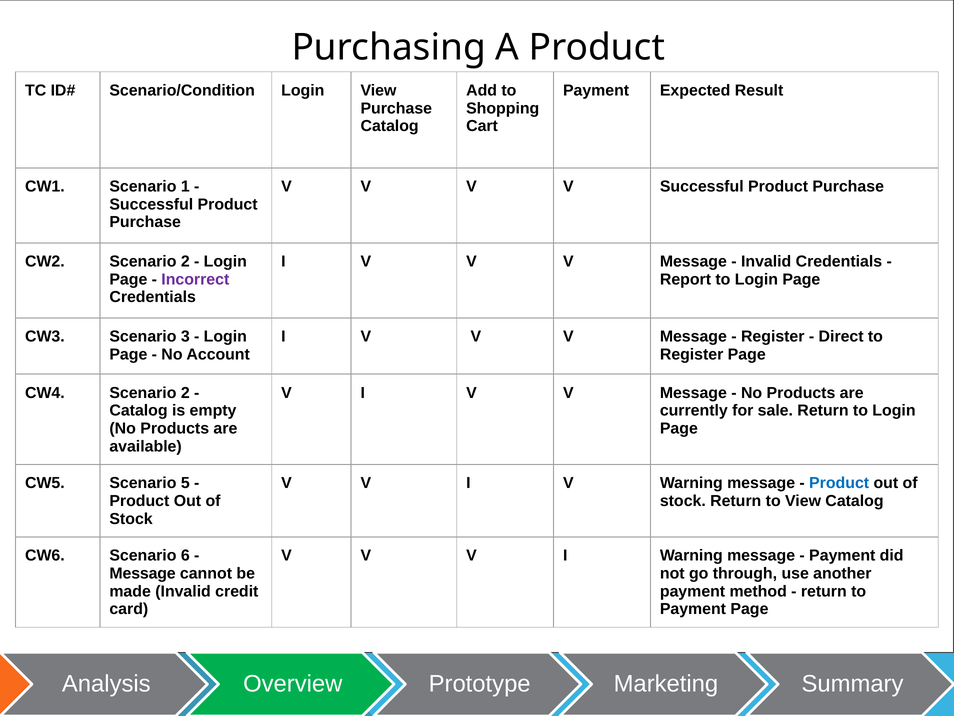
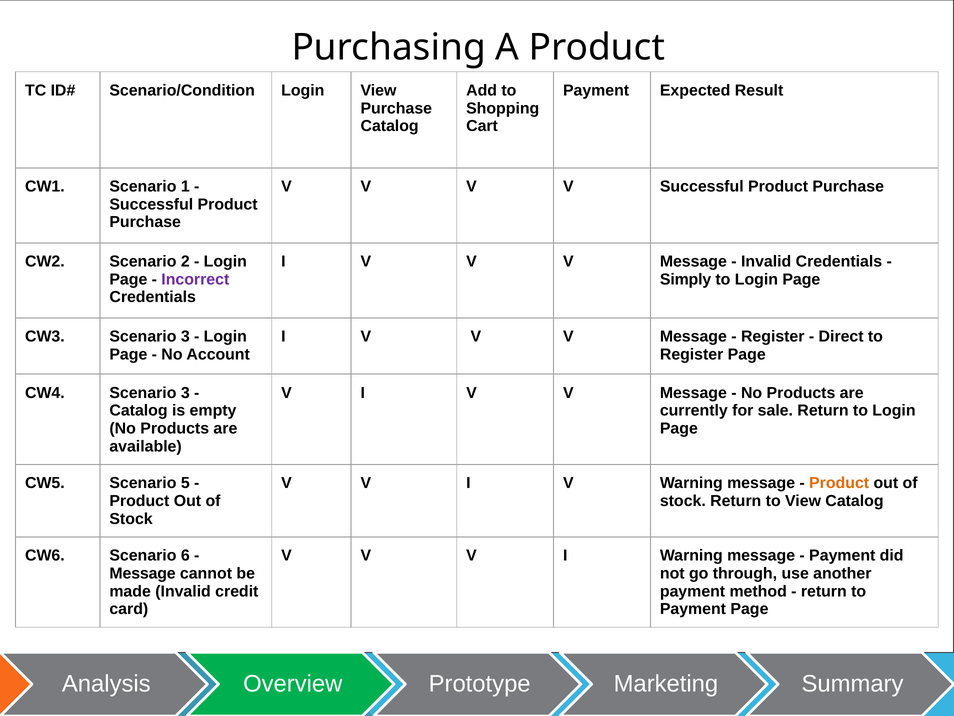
Report: Report -> Simply
CW4 Scenario 2: 2 -> 3
Product at (839, 483) colour: blue -> orange
